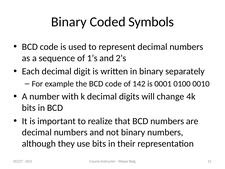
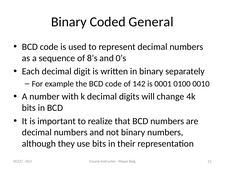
Symbols: Symbols -> General
1’s: 1’s -> 8’s
2’s: 2’s -> 0’s
